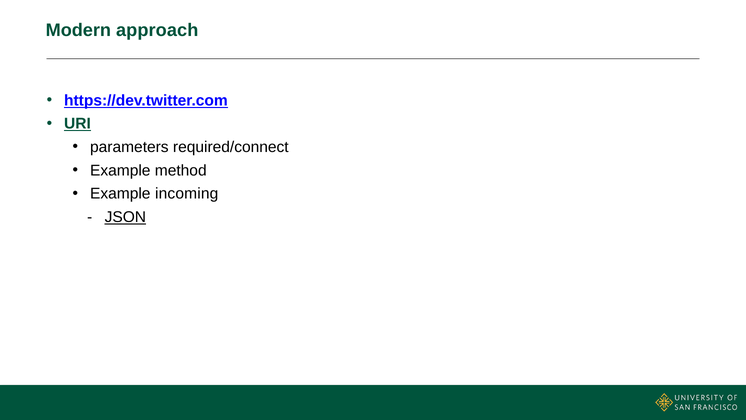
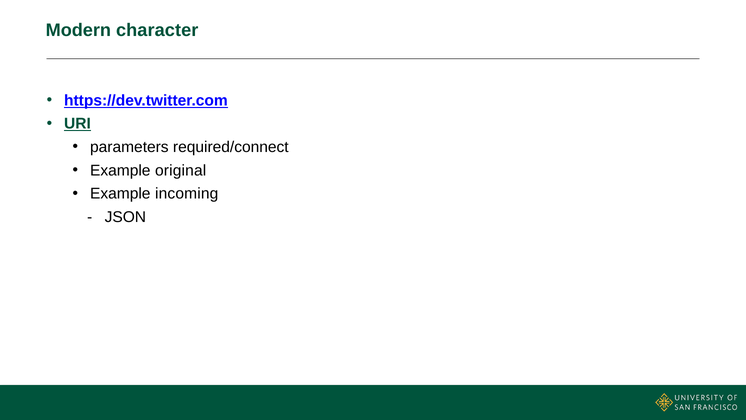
approach: approach -> character
method: method -> original
JSON underline: present -> none
